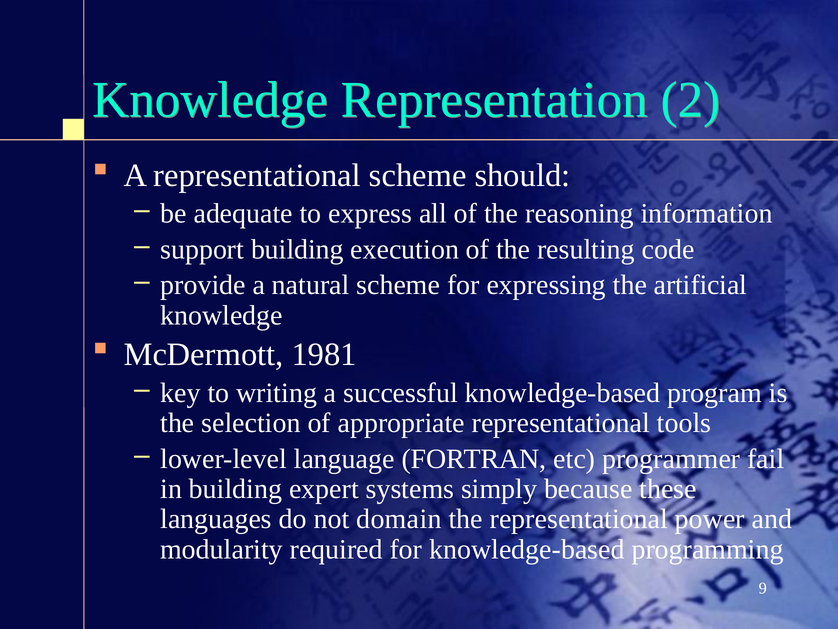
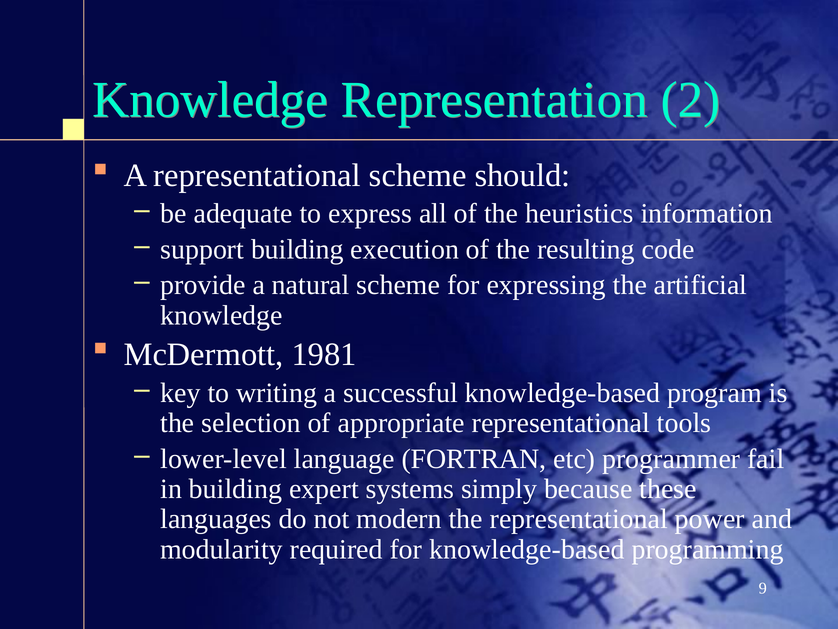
reasoning: reasoning -> heuristics
domain: domain -> modern
